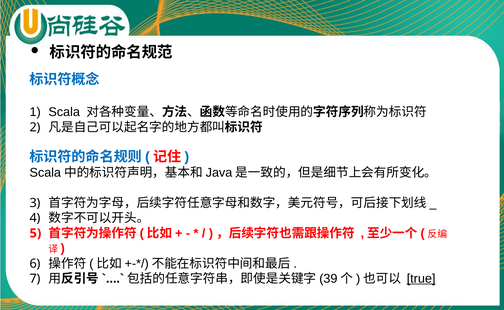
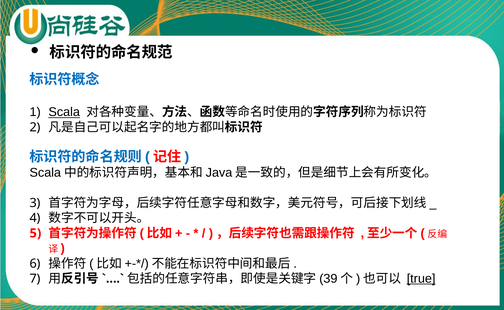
Scala underline: none -> present
